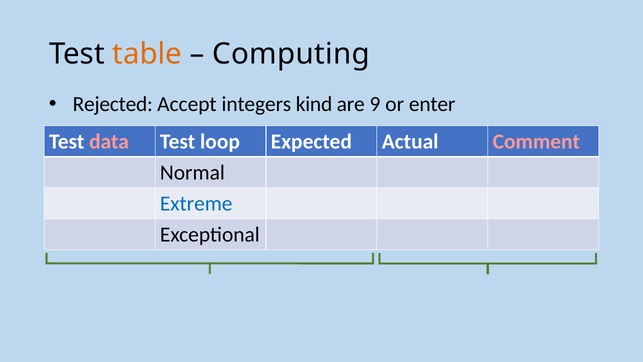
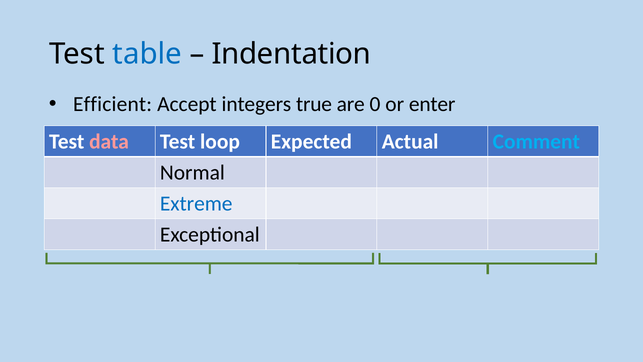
table colour: orange -> blue
Computing: Computing -> Indentation
Rejected: Rejected -> Efficient
kind: kind -> true
9: 9 -> 0
Comment colour: pink -> light blue
